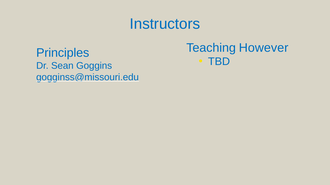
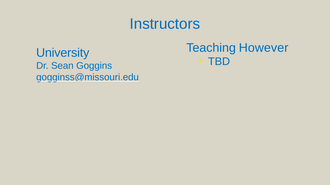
Principles: Principles -> University
